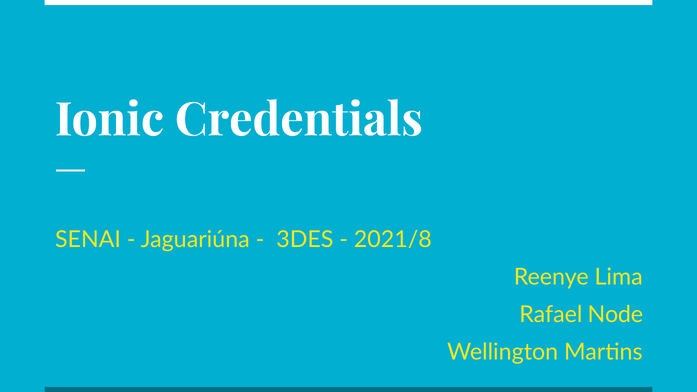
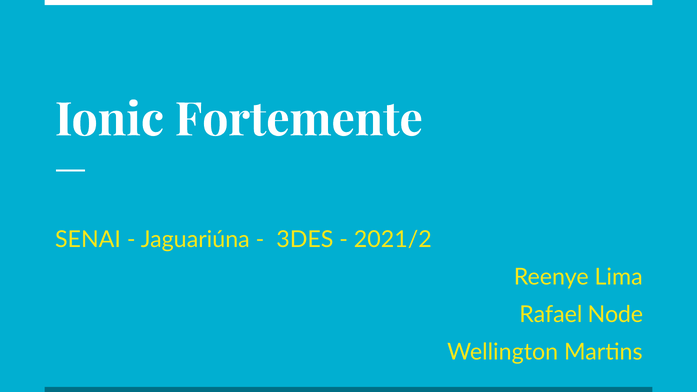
Credentials: Credentials -> Fortemente
2021/8: 2021/8 -> 2021/2
